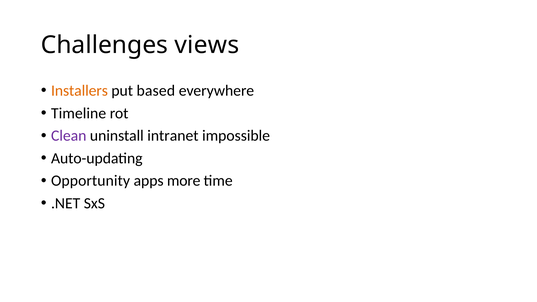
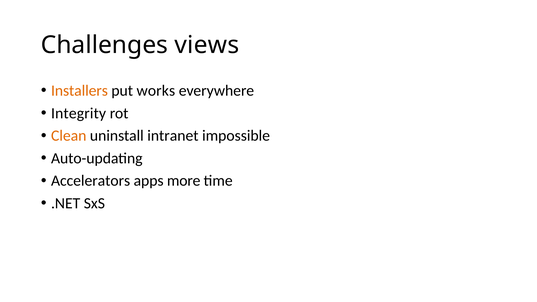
based: based -> works
Timeline: Timeline -> Integrity
Clean colour: purple -> orange
Opportunity: Opportunity -> Accelerators
